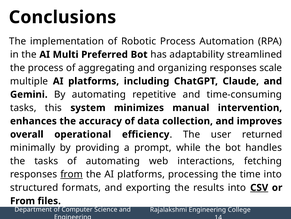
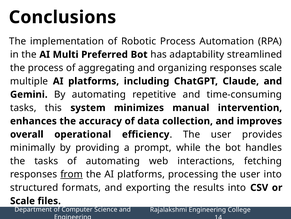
returned: returned -> provides
processing the time: time -> user
CSV underline: present -> none
From at (23, 200): From -> Scale
